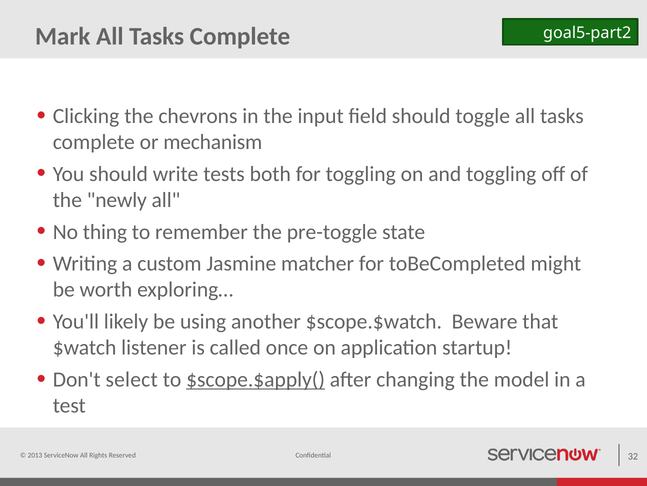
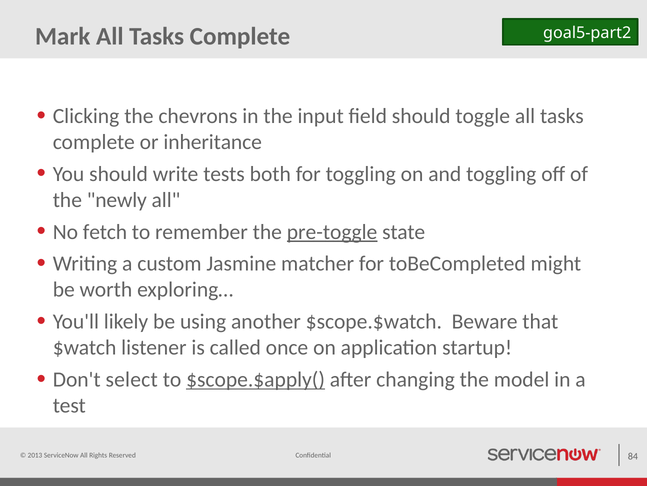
mechanism: mechanism -> inheritance
thing: thing -> fetch
pre-toggle underline: none -> present
32: 32 -> 84
